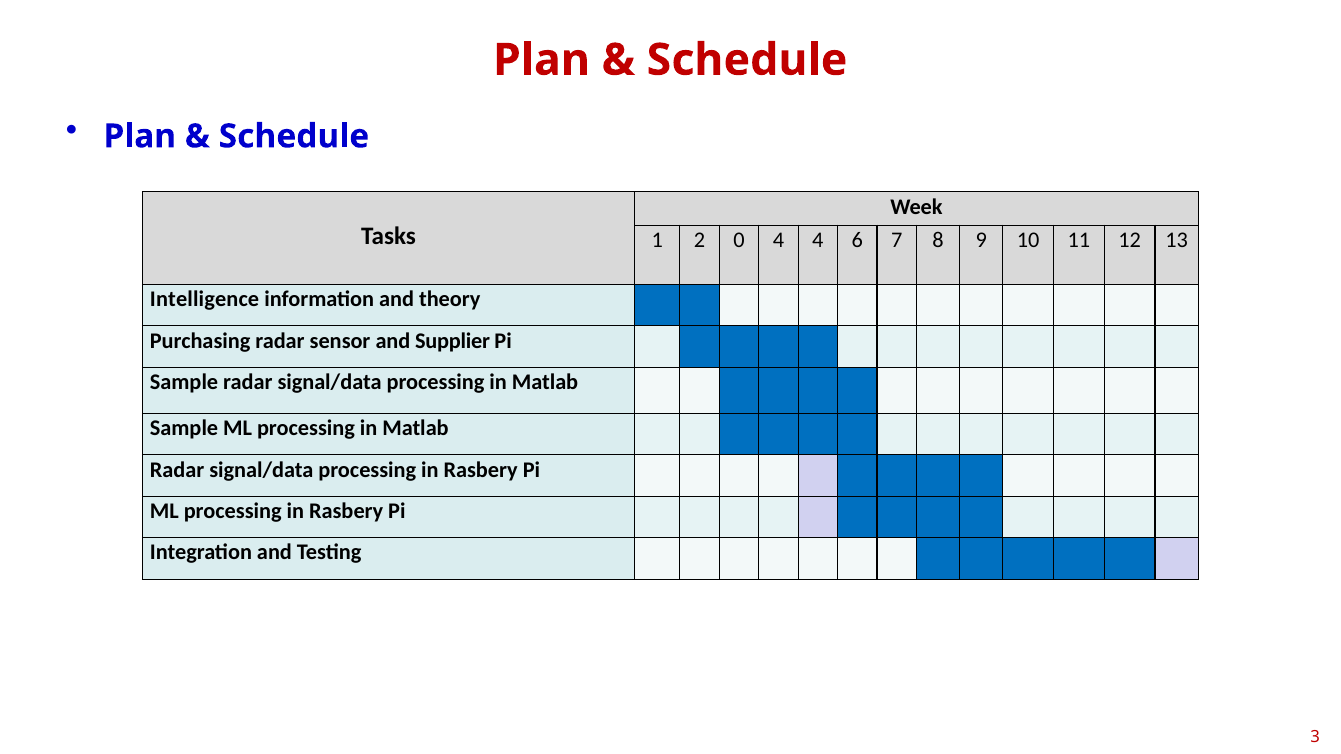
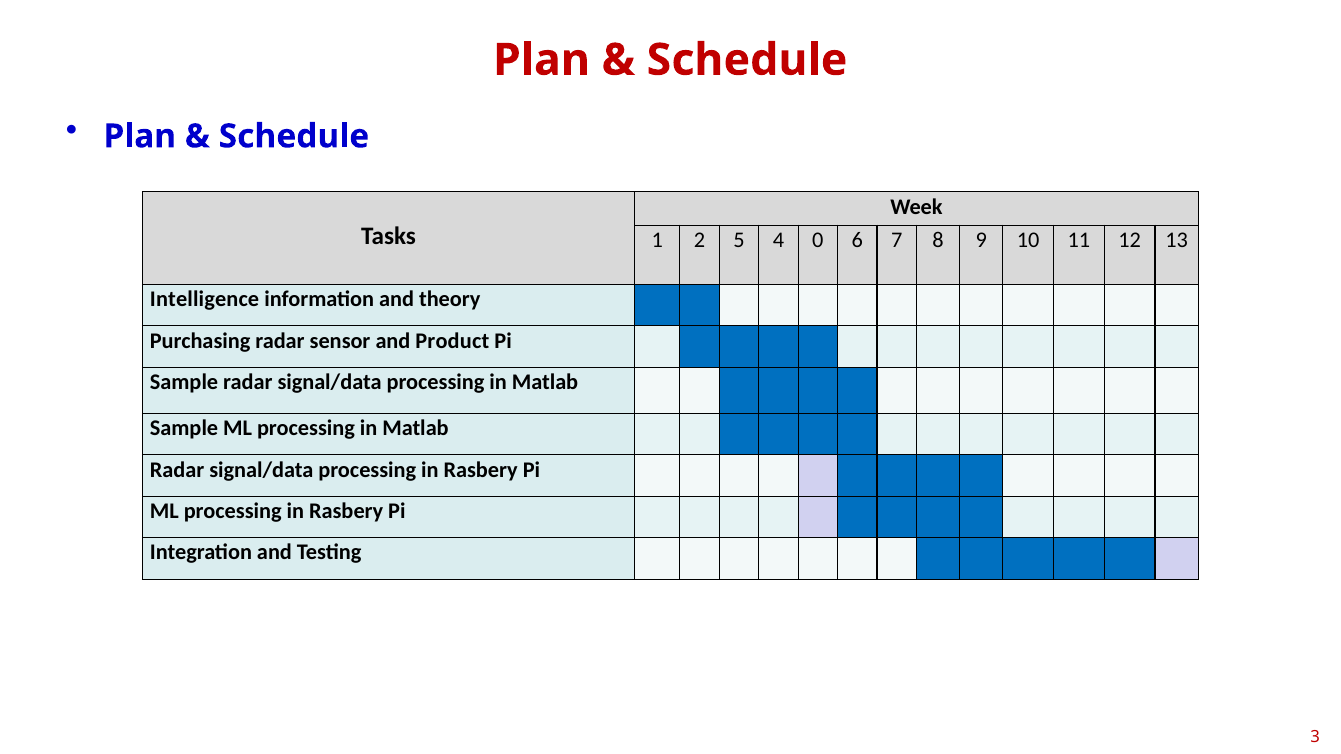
0: 0 -> 5
4 4: 4 -> 0
Supplier: Supplier -> Product
